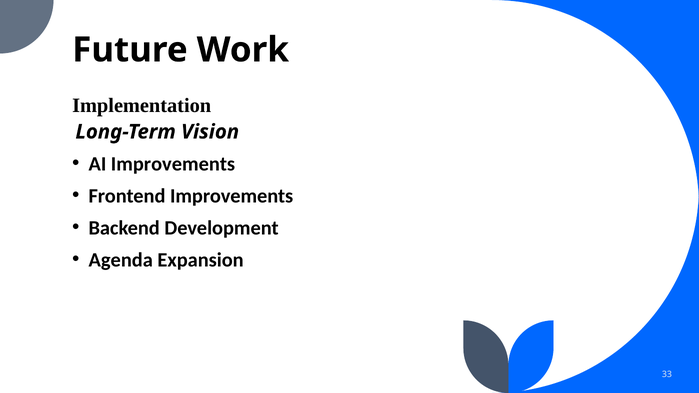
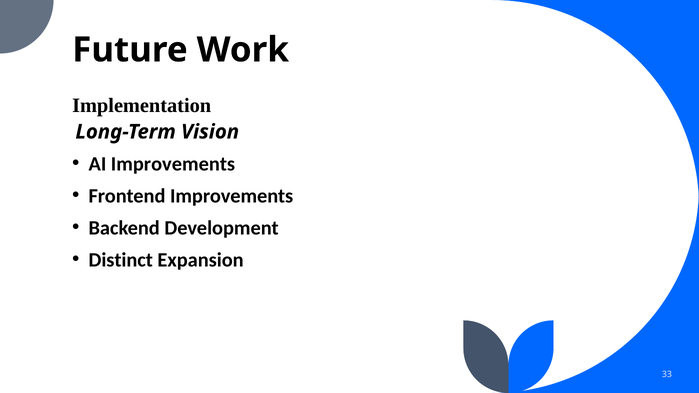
Agenda: Agenda -> Distinct
